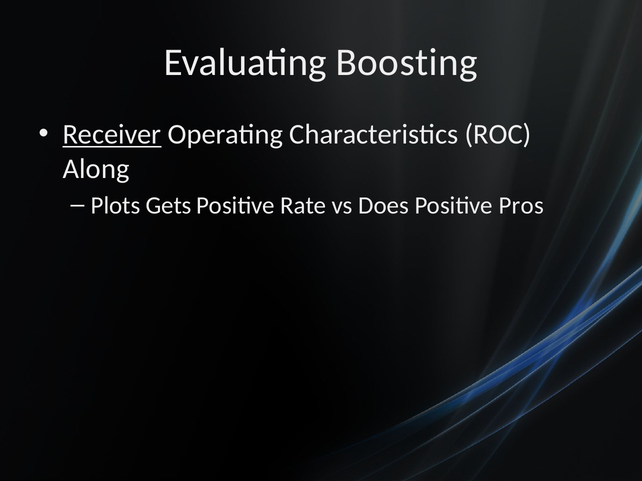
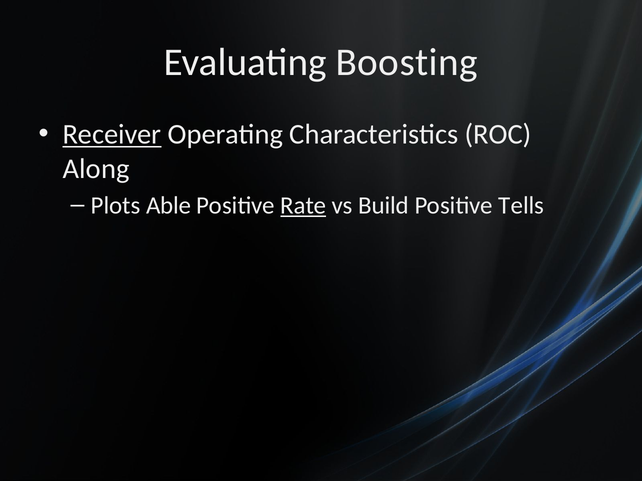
Gets: Gets -> Able
Rate underline: none -> present
Does: Does -> Build
Pros: Pros -> Tells
